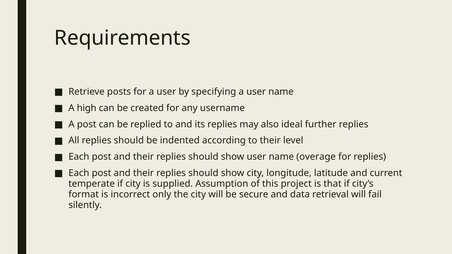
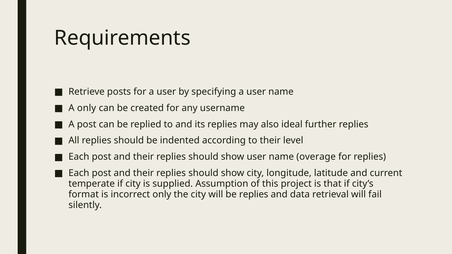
A high: high -> only
be secure: secure -> replies
